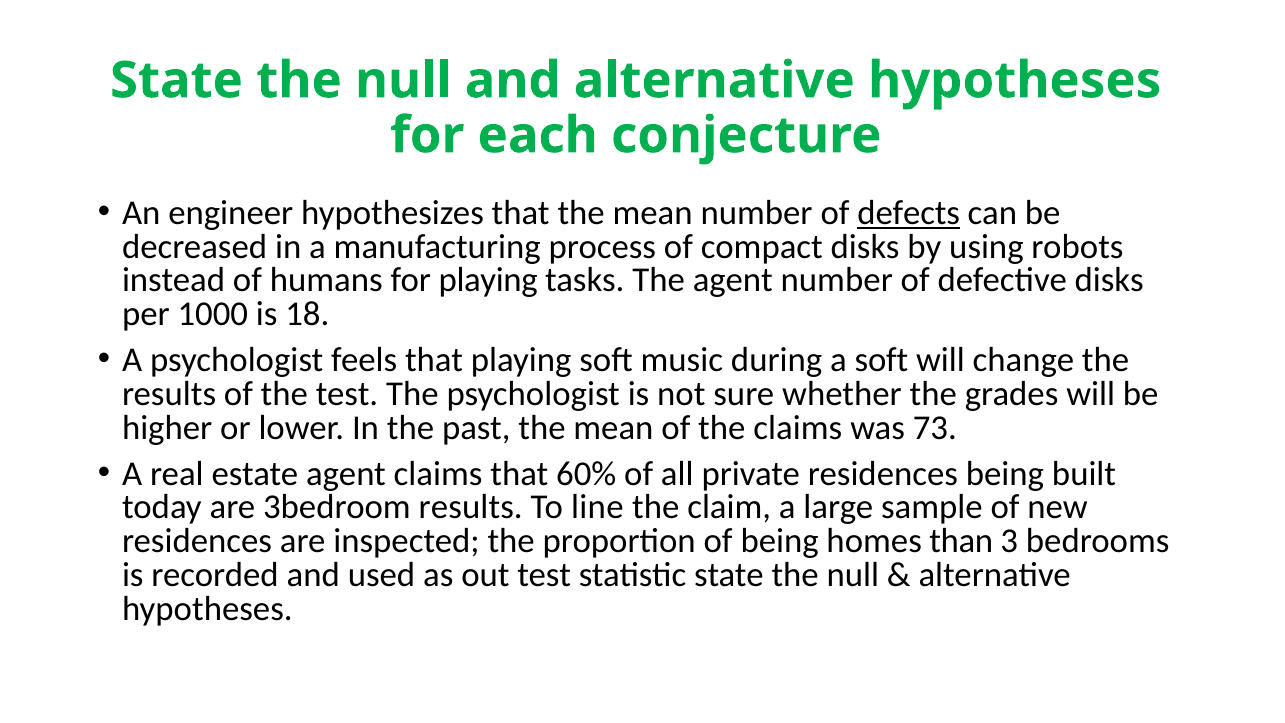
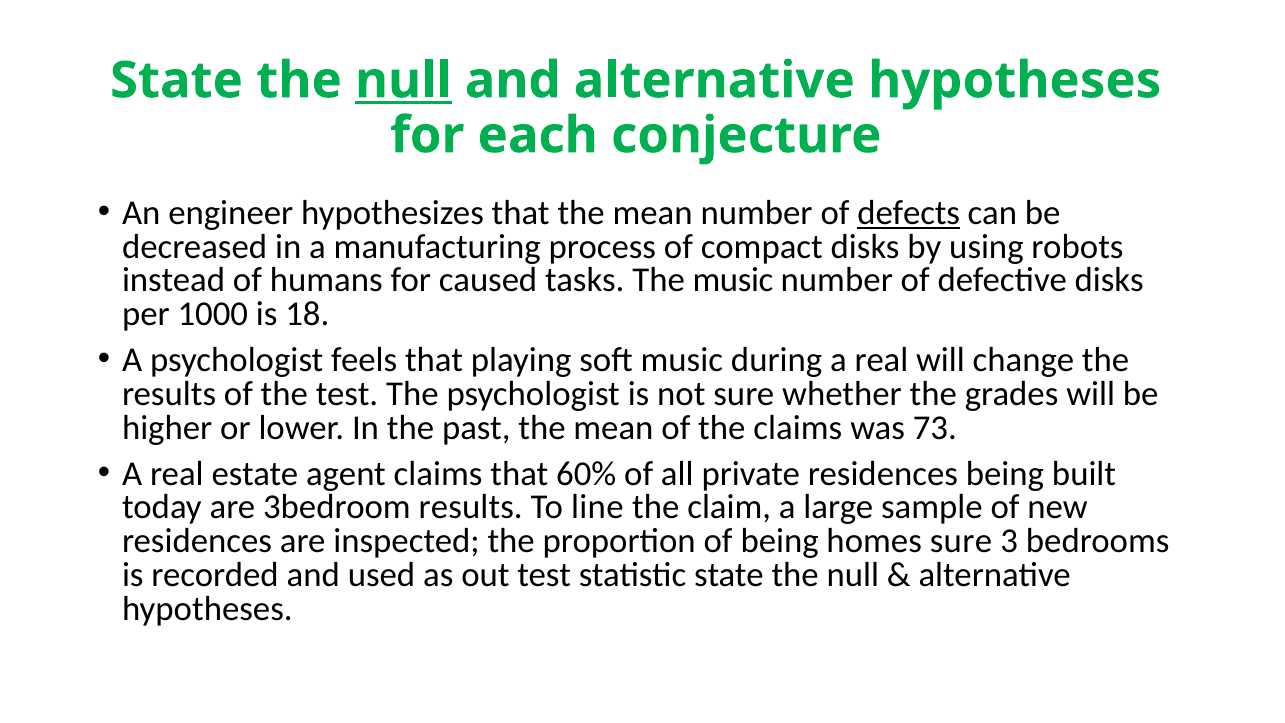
null at (403, 80) underline: none -> present
for playing: playing -> caused
The agent: agent -> music
during a soft: soft -> real
homes than: than -> sure
